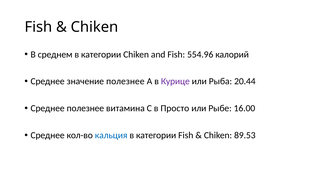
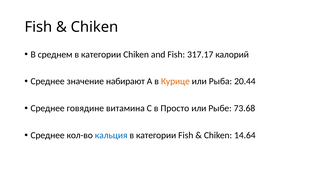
554.96: 554.96 -> 317.17
значение полезнее: полезнее -> набирают
Курице colour: purple -> orange
Среднее полезнее: полезнее -> говядине
16.00: 16.00 -> 73.68
89.53: 89.53 -> 14.64
